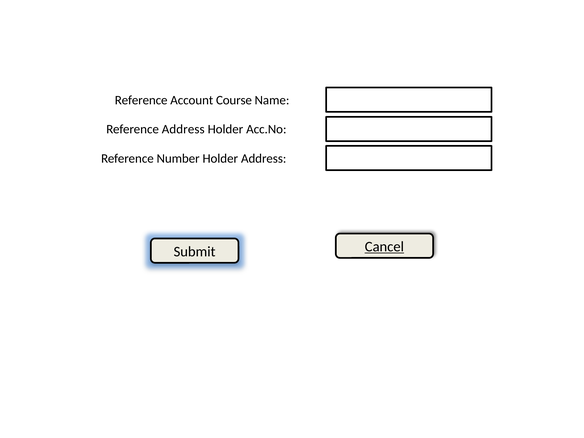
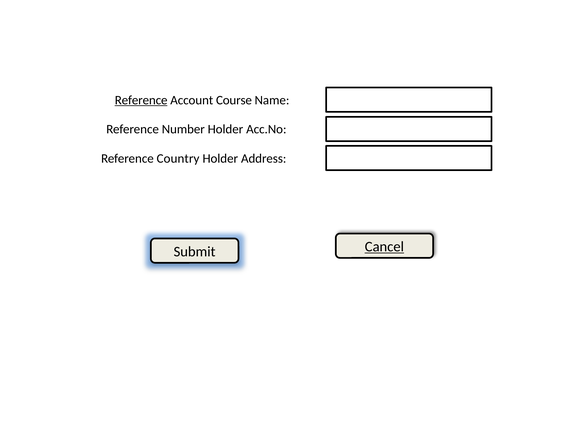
Reference at (141, 100) underline: none -> present
Reference Address: Address -> Number
Number: Number -> Country
